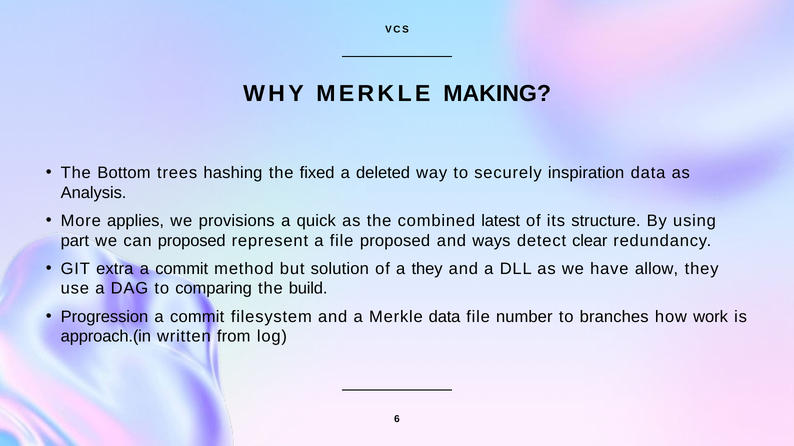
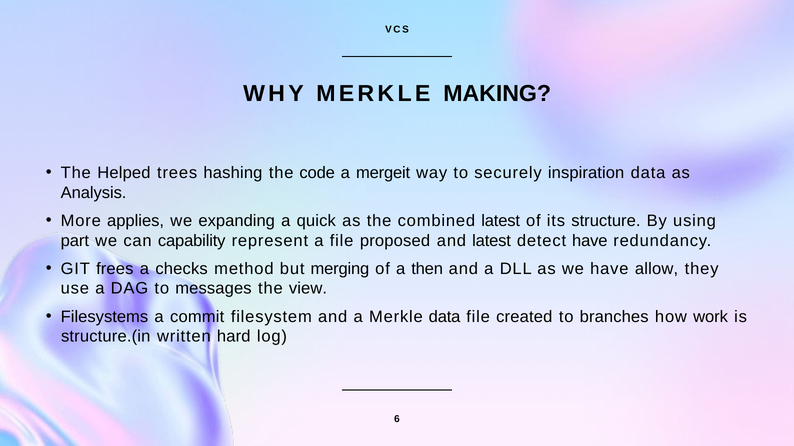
Bottom: Bottom -> Helped
fixed: fixed -> code
deleted: deleted -> mergeit
provisions: provisions -> expanding
can proposed: proposed -> capability
and ways: ways -> latest
detect clear: clear -> have
extra: extra -> frees
commit at (182, 269): commit -> checks
solution: solution -> merging
a they: they -> then
comparing: comparing -> messages
build: build -> view
Progression: Progression -> Filesystems
number: number -> created
approach.(in: approach.(in -> structure.(in
from: from -> hard
